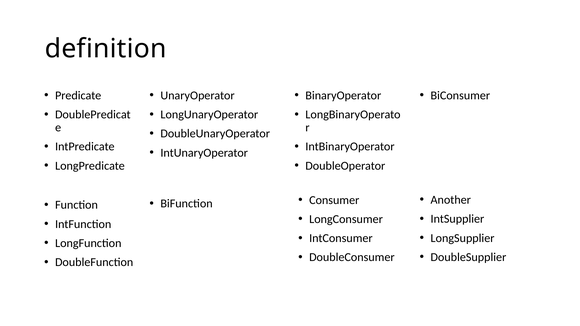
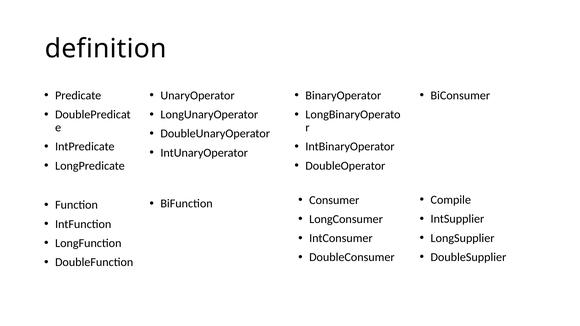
Another: Another -> Compile
